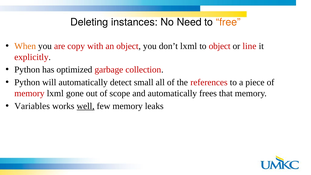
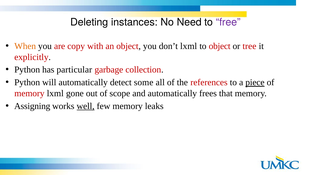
free colour: orange -> purple
line: line -> tree
optimized: optimized -> particular
small: small -> some
piece underline: none -> present
Variables: Variables -> Assigning
